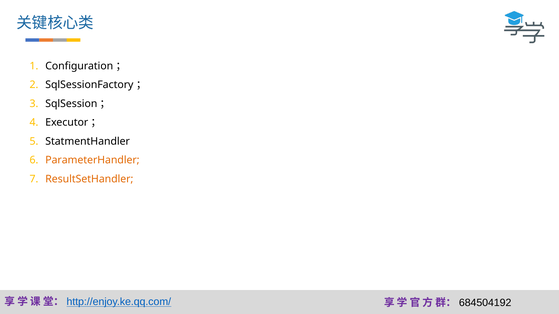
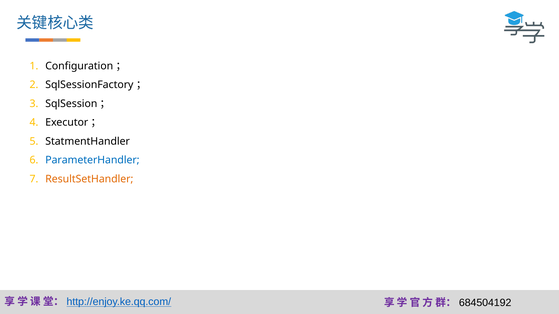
ParameterHandler colour: orange -> blue
